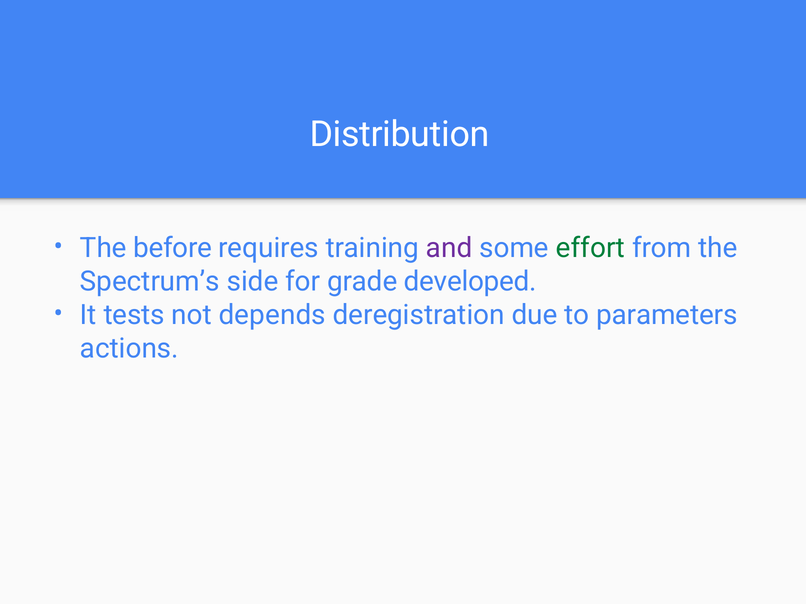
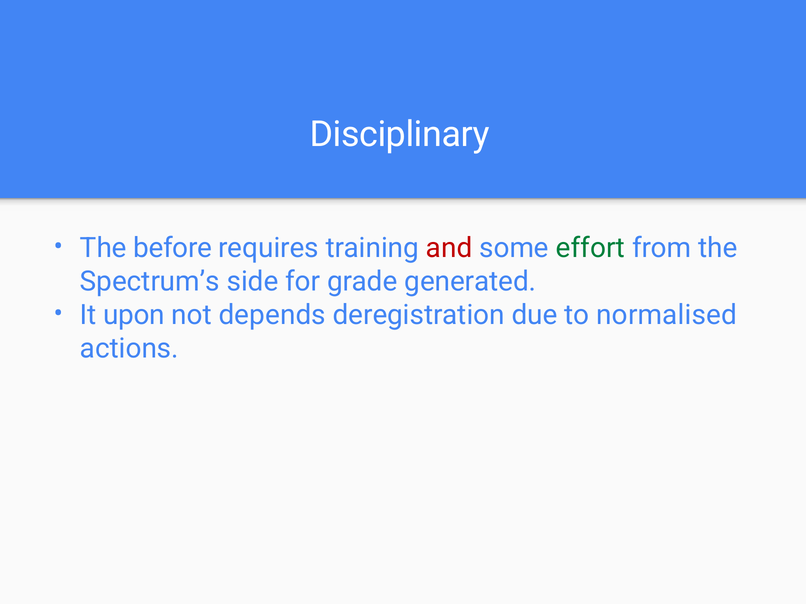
Distribution: Distribution -> Disciplinary
and colour: purple -> red
developed: developed -> generated
tests: tests -> upon
parameters: parameters -> normalised
